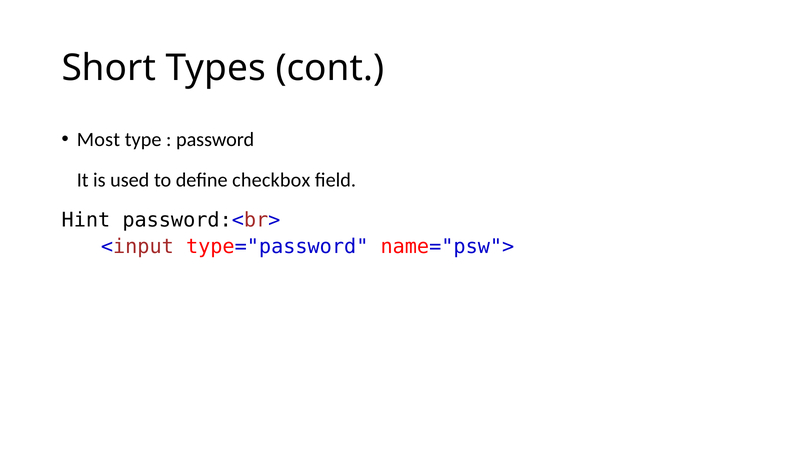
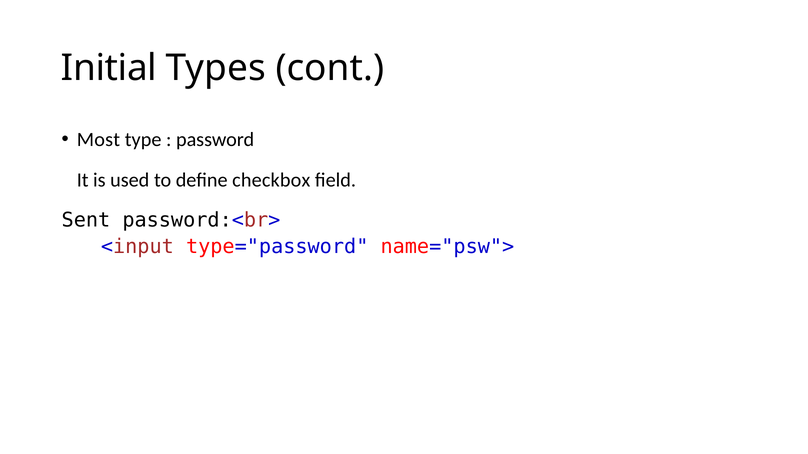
Short: Short -> Initial
Hint: Hint -> Sent
